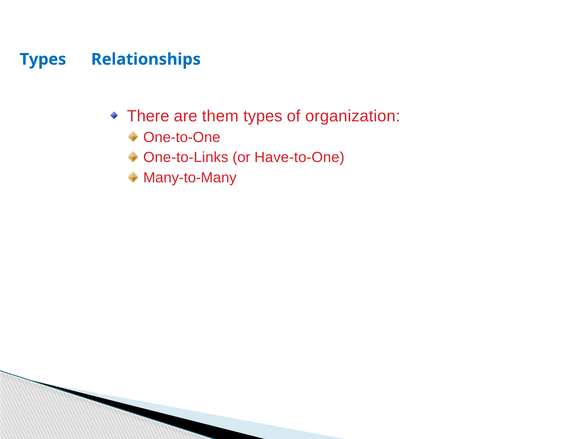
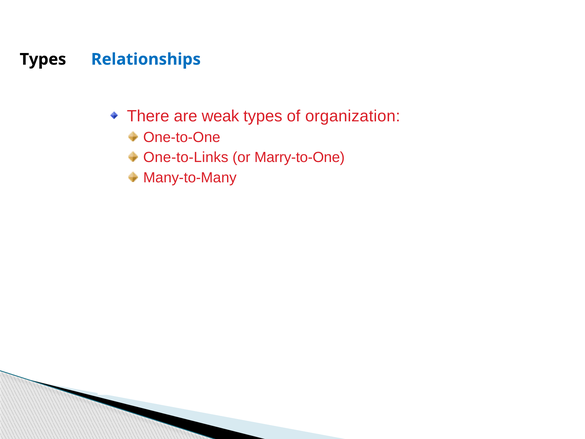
Types at (43, 59) colour: blue -> black
them: them -> weak
Have-to-One: Have-to-One -> Marry-to-One
